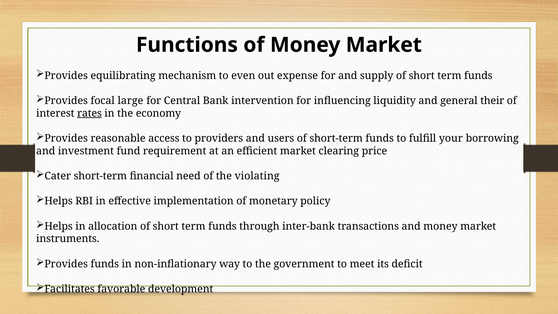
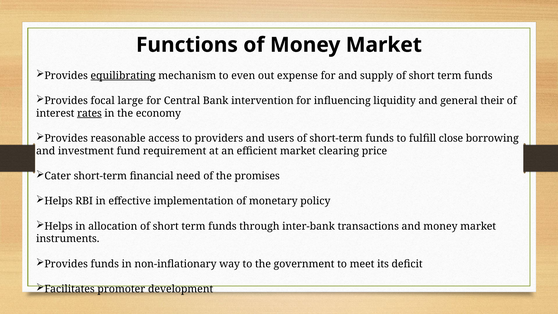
equilibrating underline: none -> present
your: your -> close
violating: violating -> promises
favorable: favorable -> promoter
